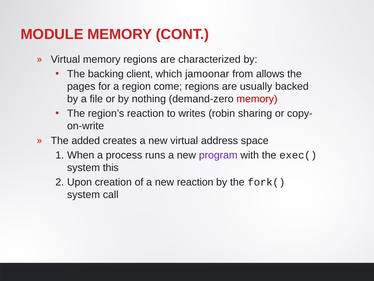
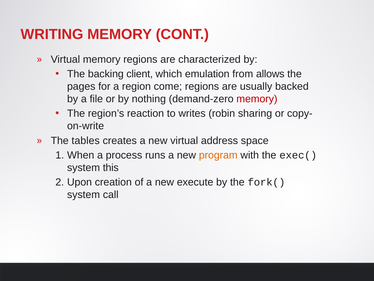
MODULE: MODULE -> WRITING
jamoonar: jamoonar -> emulation
added: added -> tables
program colour: purple -> orange
new reaction: reaction -> execute
